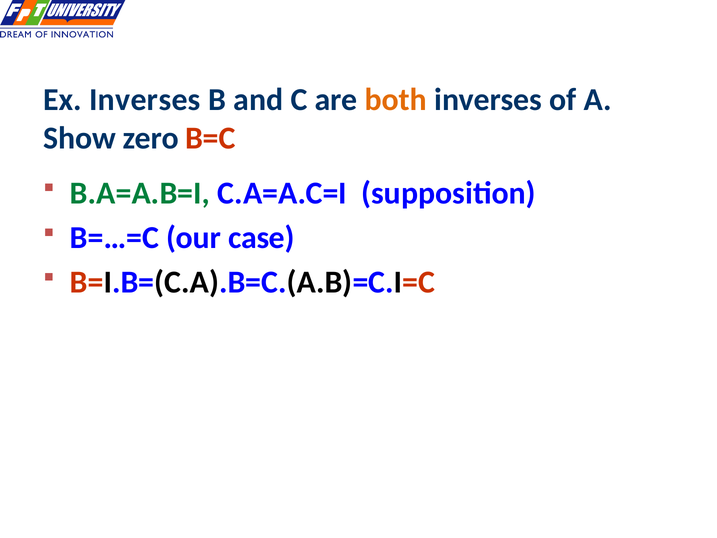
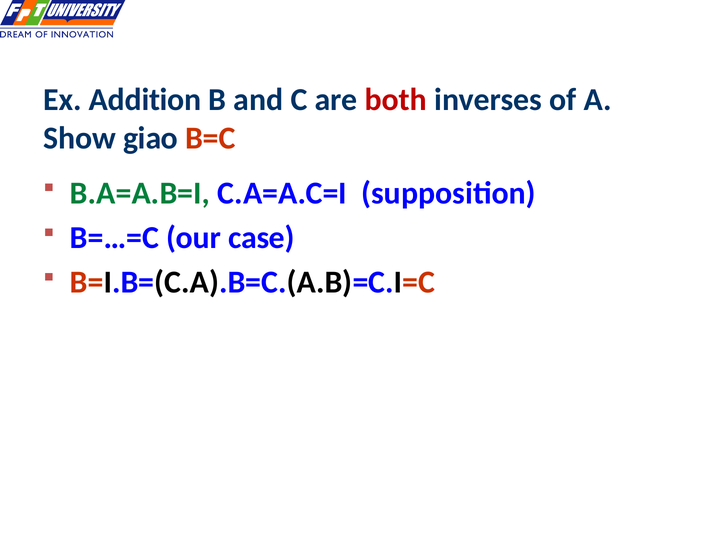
Ex Inverses: Inverses -> Addition
both colour: orange -> red
zero: zero -> giao
